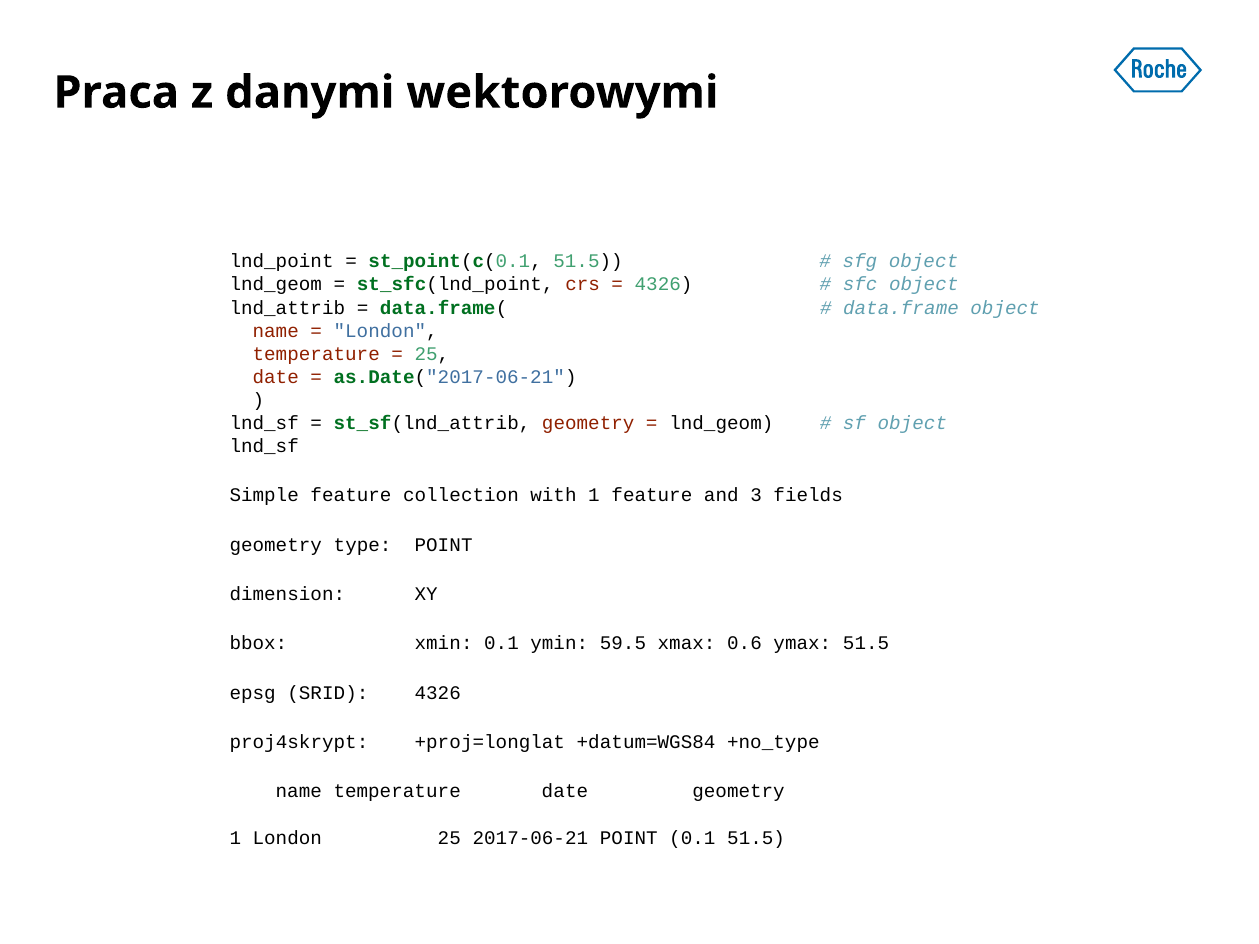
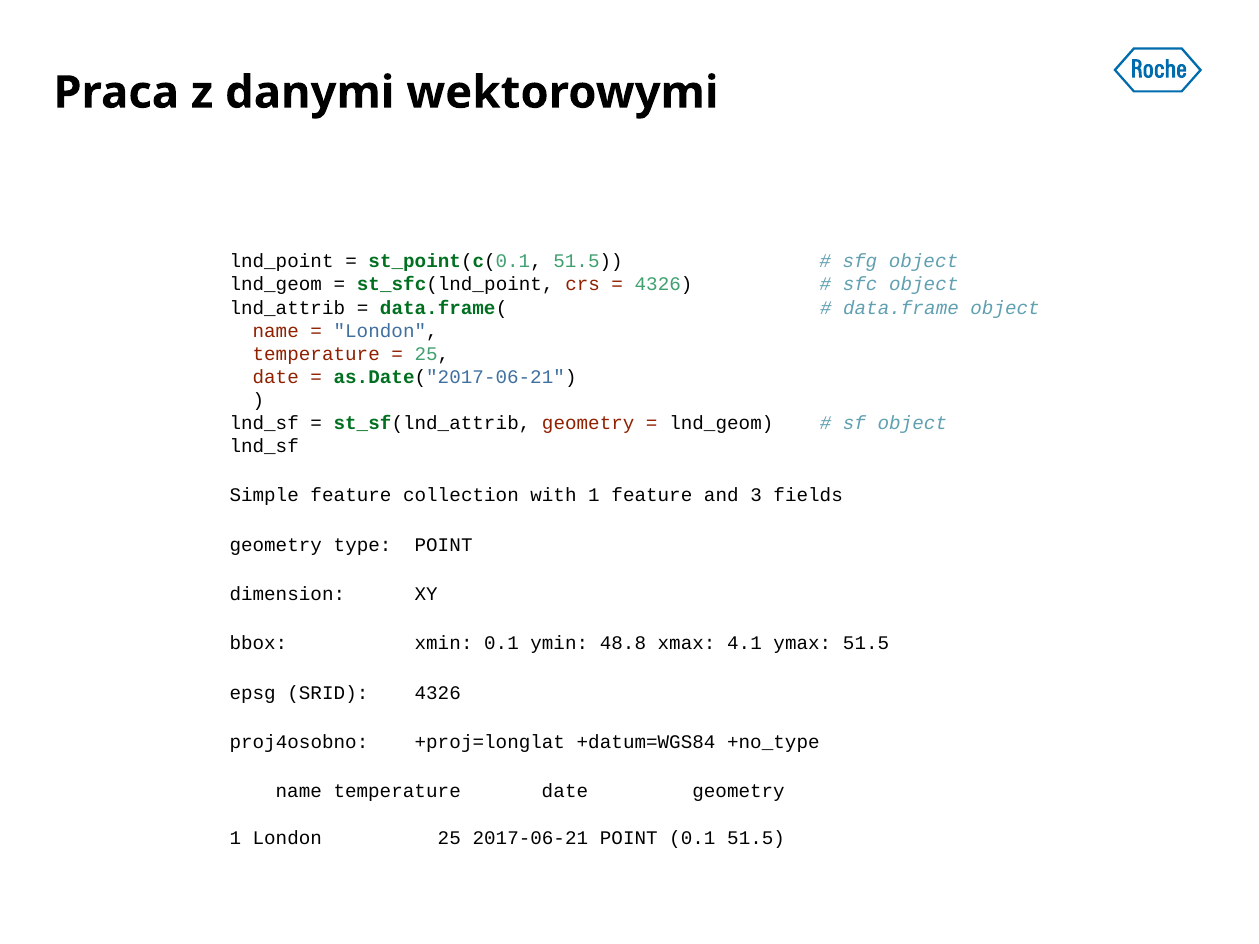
59.5: 59.5 -> 48.8
0.6: 0.6 -> 4.1
proj4skrypt: proj4skrypt -> proj4osobno
